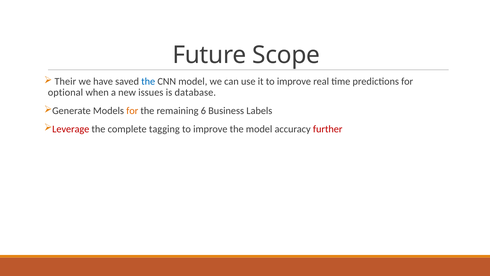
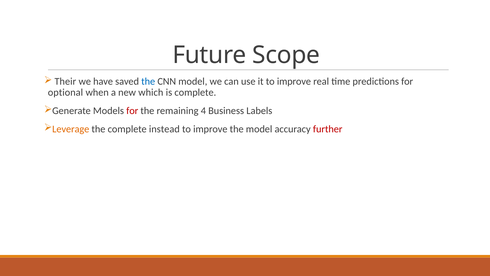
issues: issues -> which
is database: database -> complete
for at (132, 111) colour: orange -> red
6: 6 -> 4
Leverage colour: red -> orange
tagging: tagging -> instead
